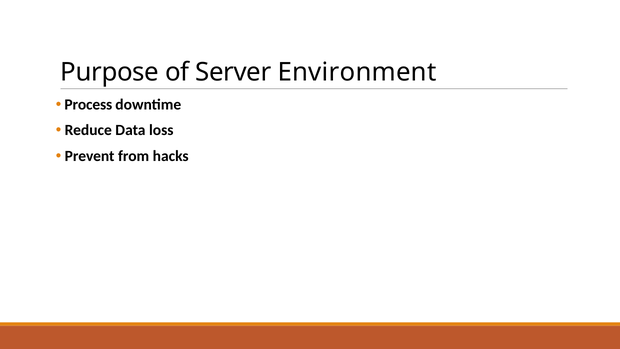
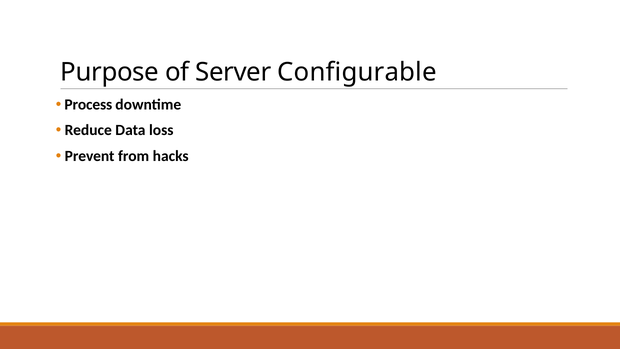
Environment: Environment -> Configurable
